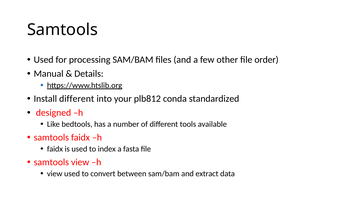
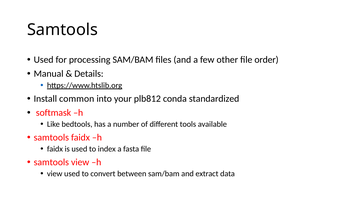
Install different: different -> common
designed: designed -> softmask
